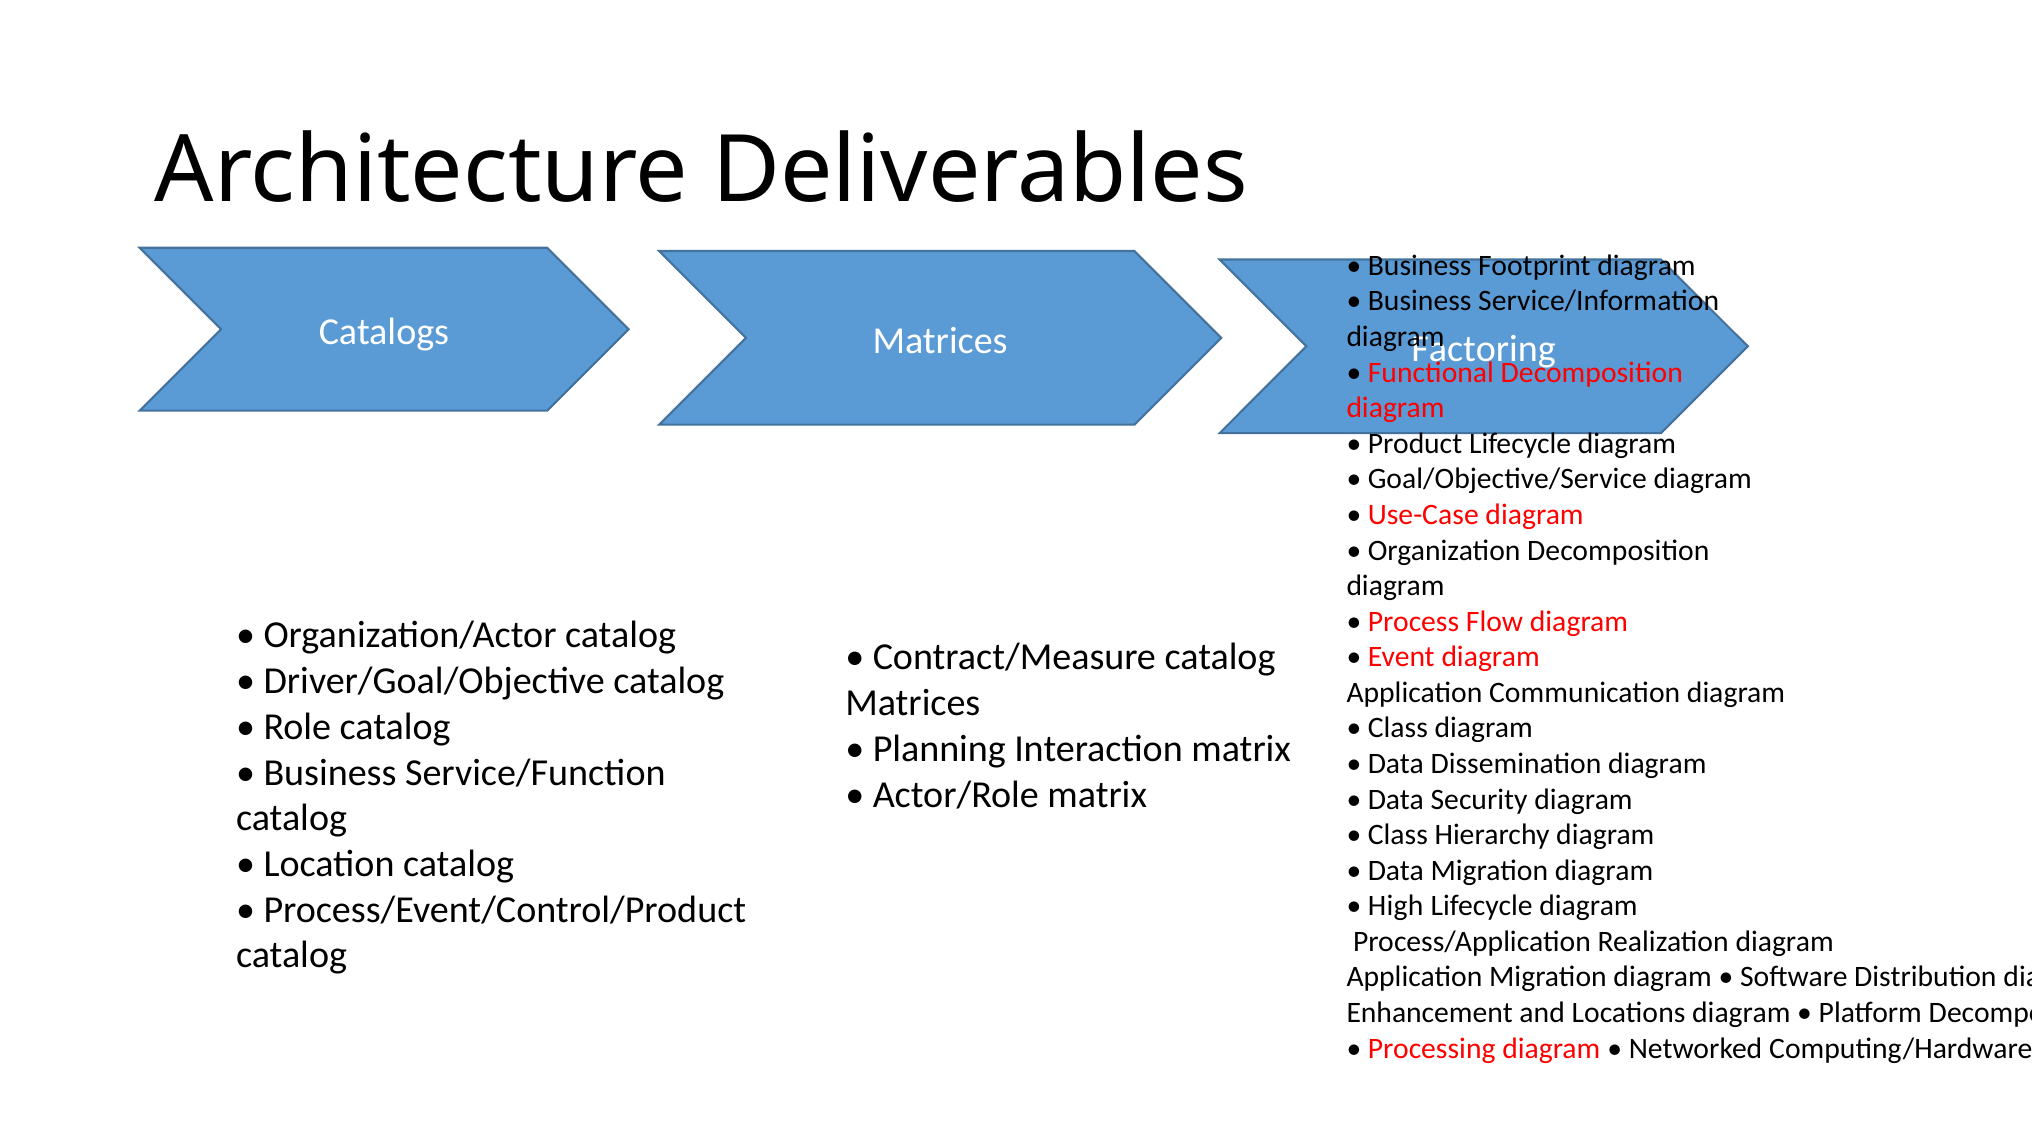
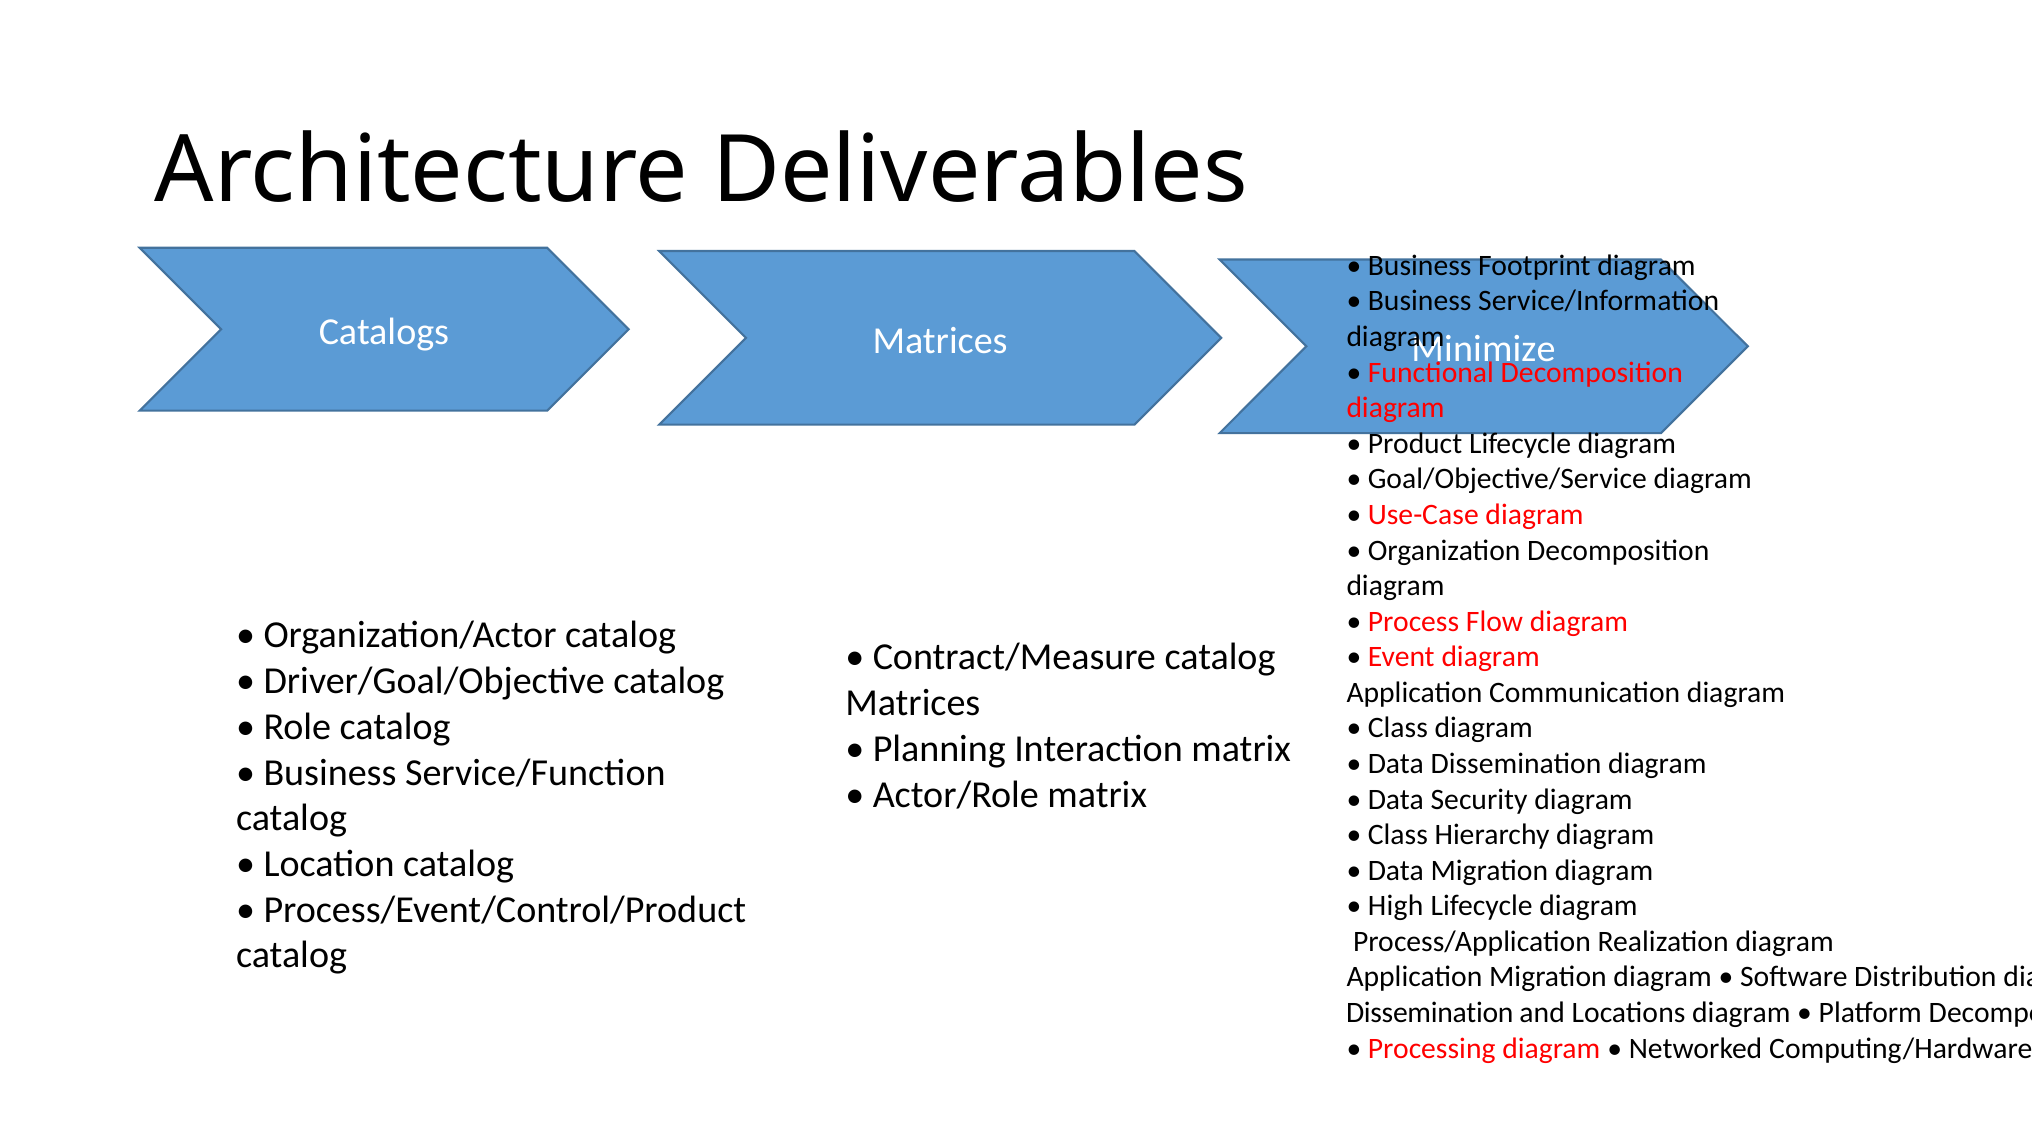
Factoring: Factoring -> Minimize
Enhancement at (1430, 1013): Enhancement -> Dissemination
